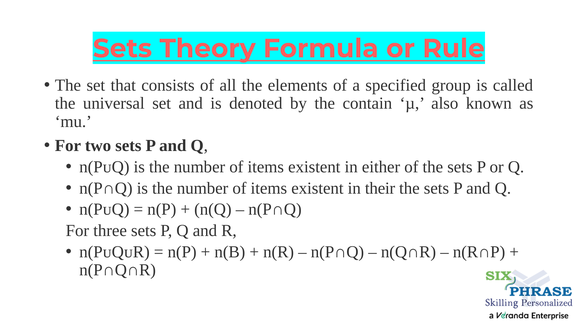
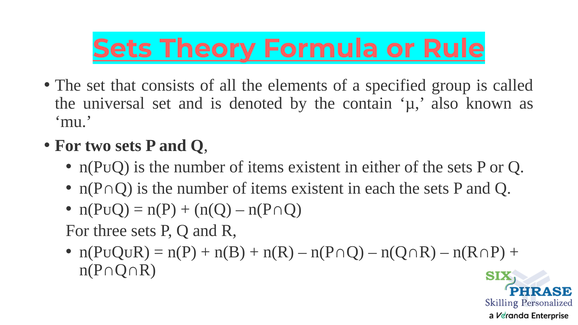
their: their -> each
